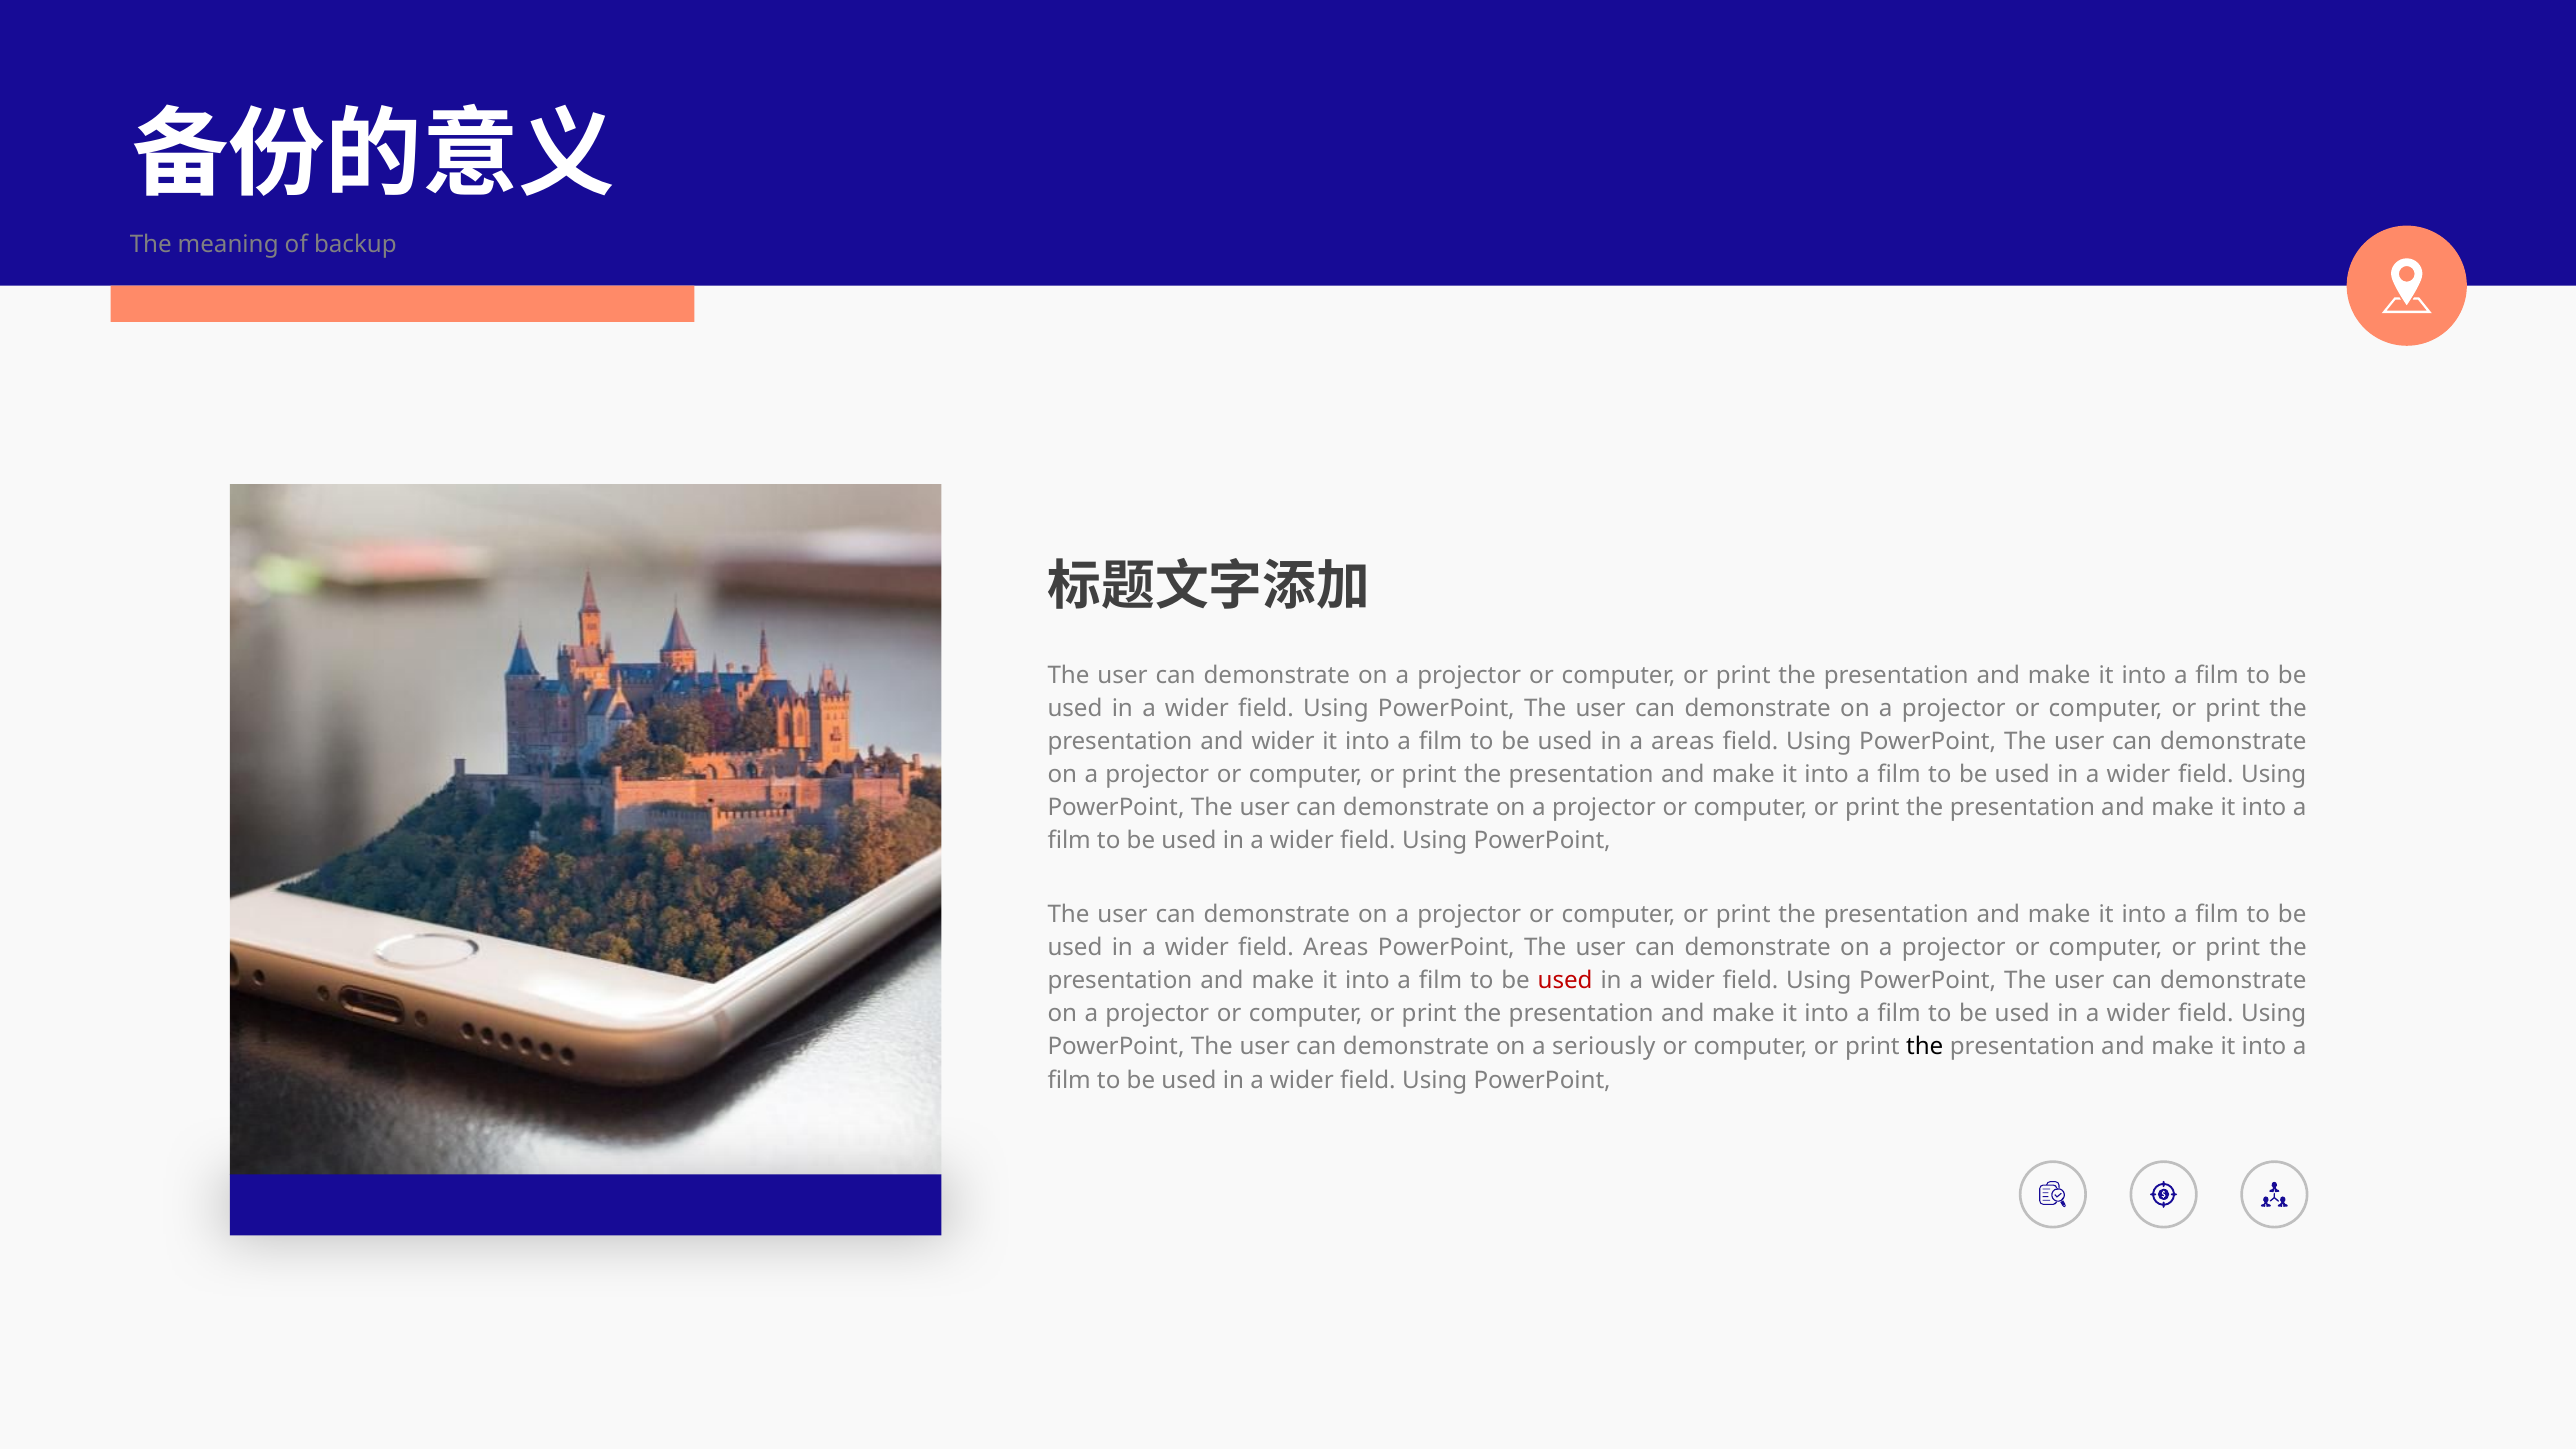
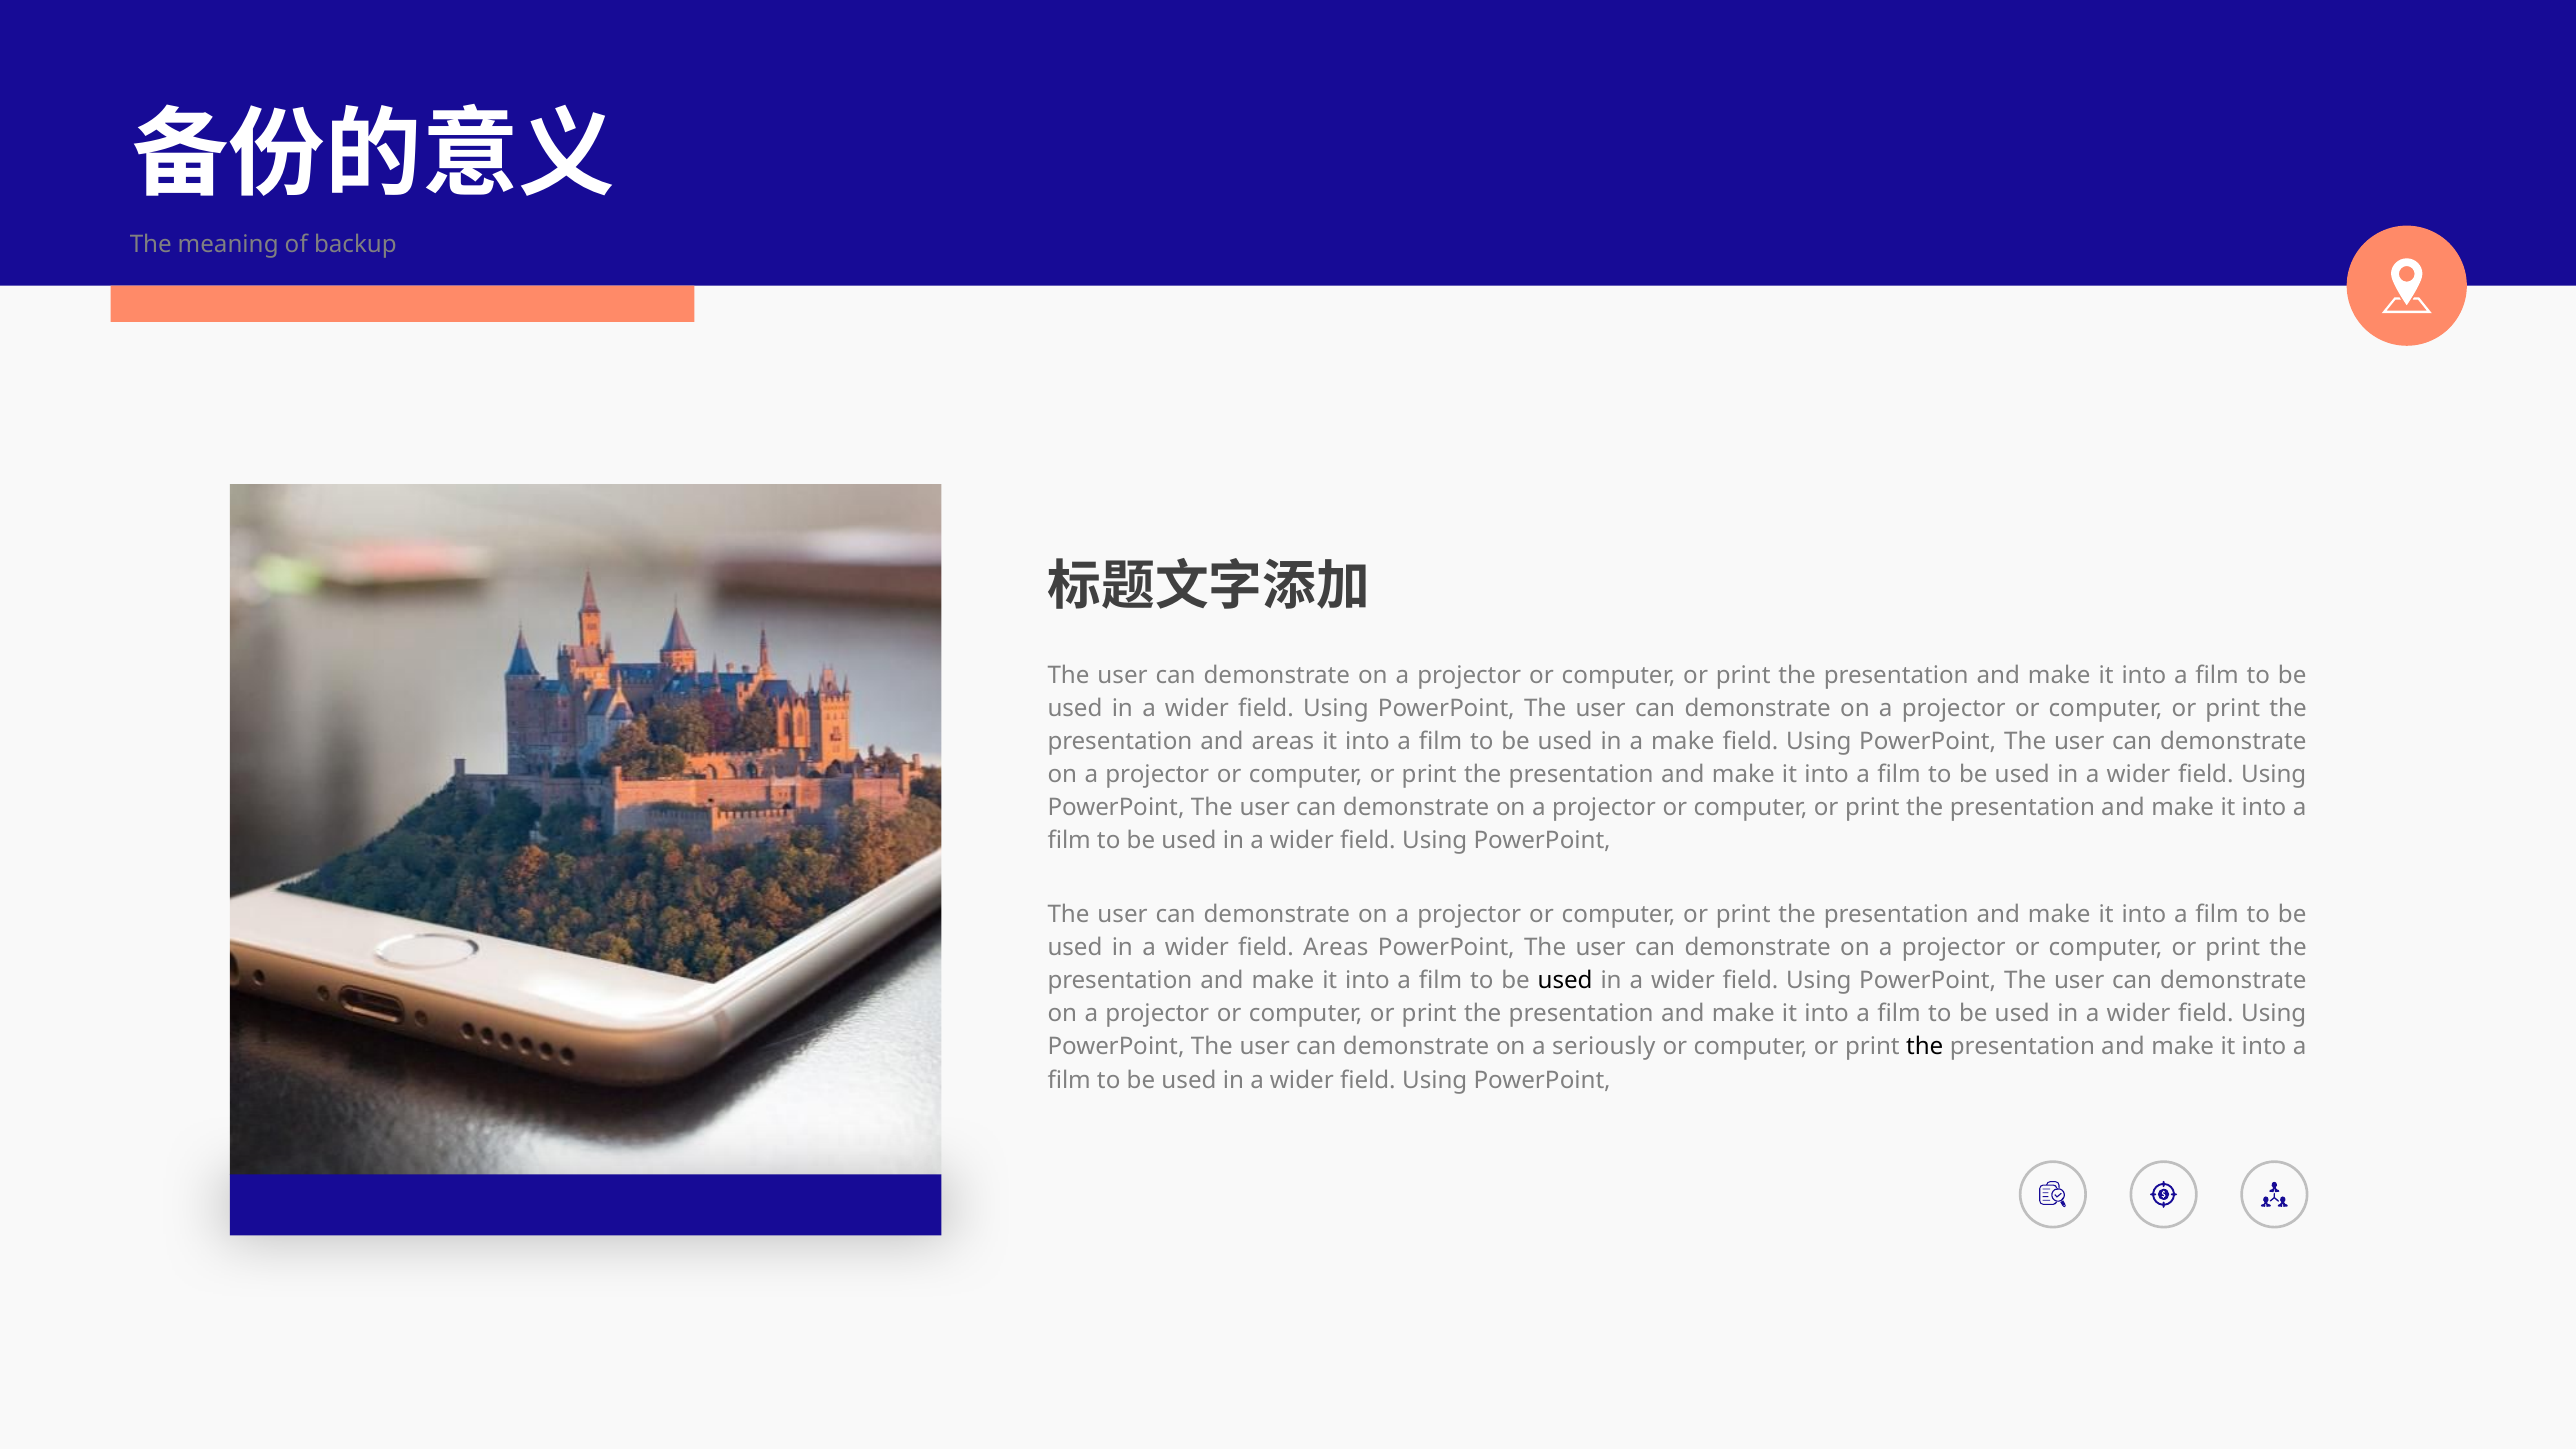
and wider: wider -> areas
a areas: areas -> make
used at (1565, 981) colour: red -> black
